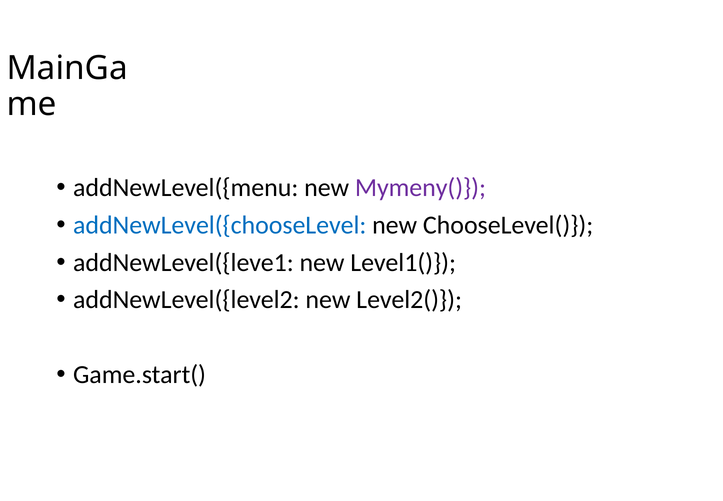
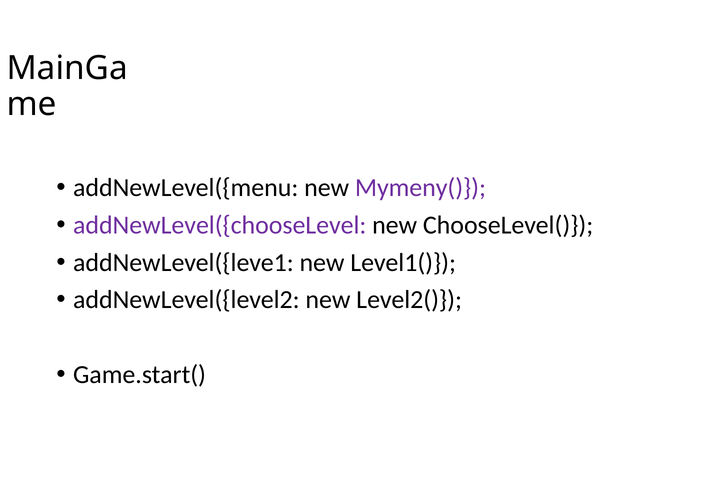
addNewLevel({chooseLevel colour: blue -> purple
